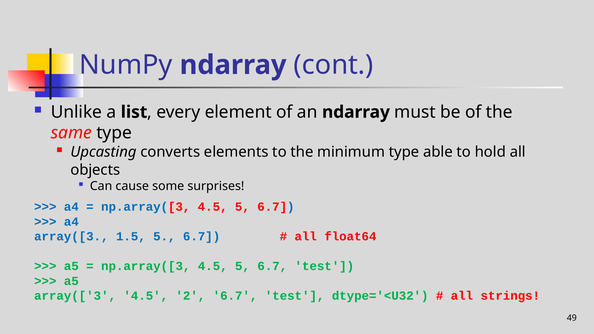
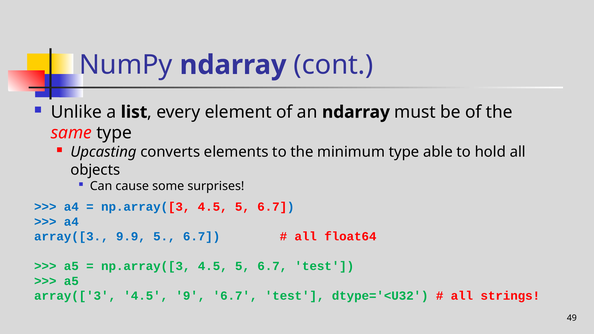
1.5: 1.5 -> 9.9
2: 2 -> 9
